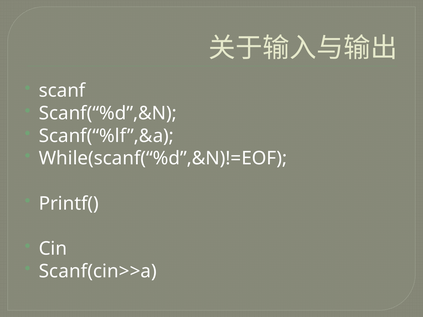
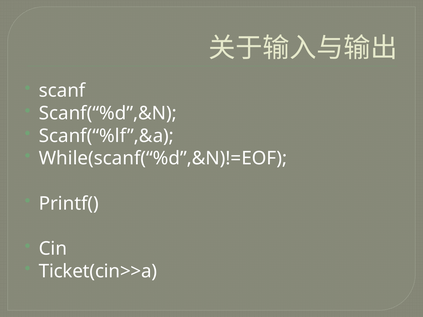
Scanf(cin>>a: Scanf(cin>>a -> Ticket(cin>>a
